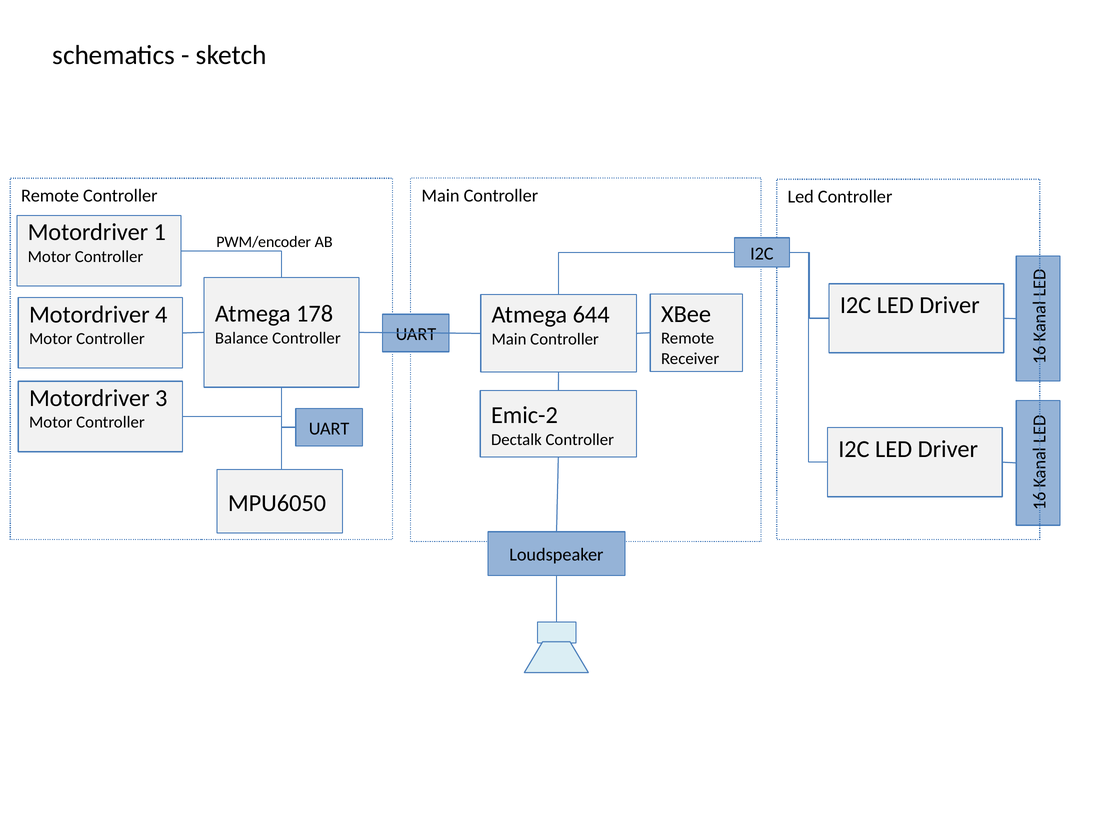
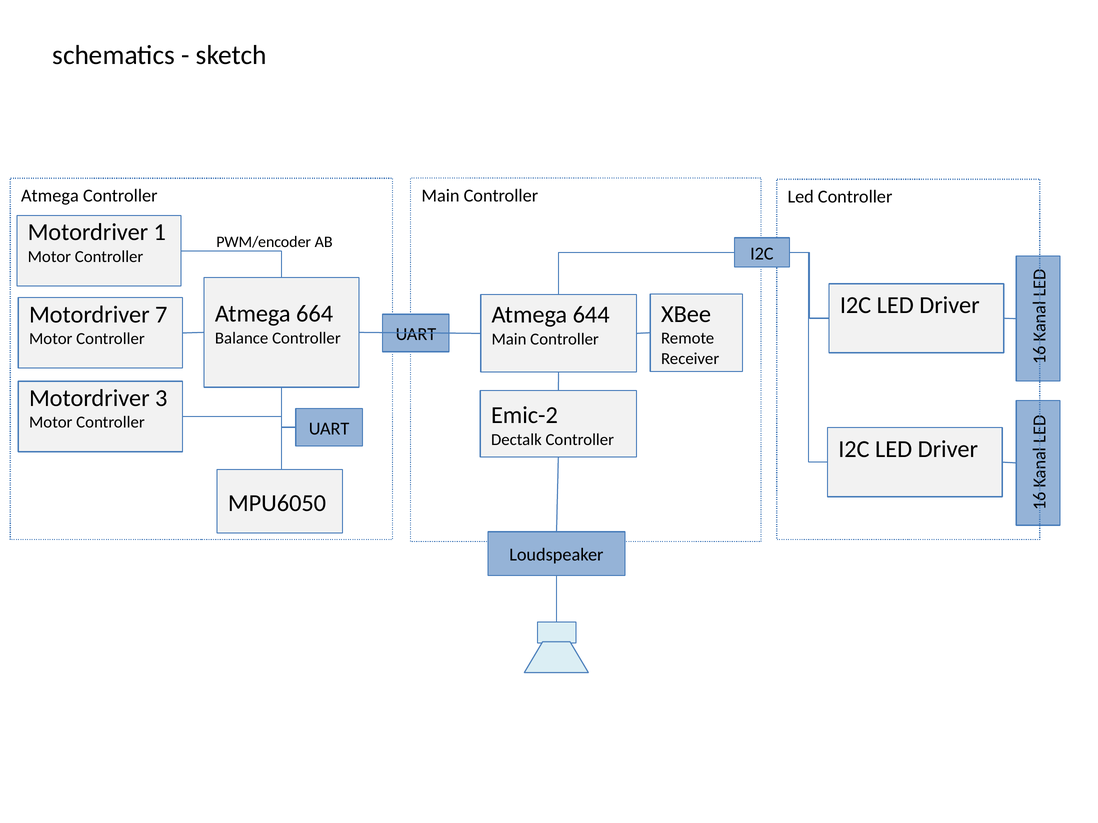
Remote at (50, 196): Remote -> Atmega
178: 178 -> 664
4: 4 -> 7
